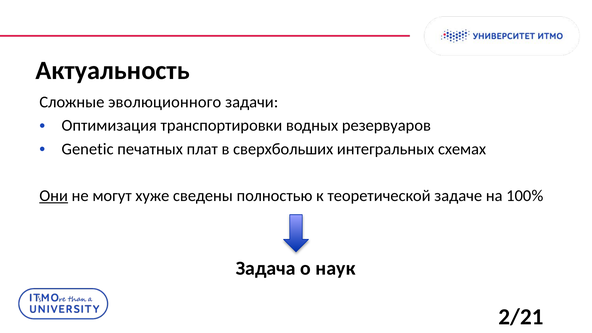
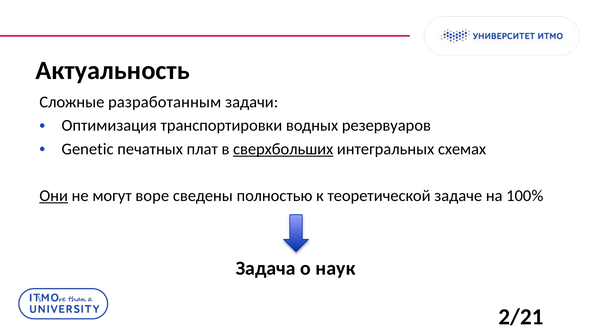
эволюционного: эволюционного -> разработанным
сверхбольших underline: none -> present
хуже: хуже -> воре
